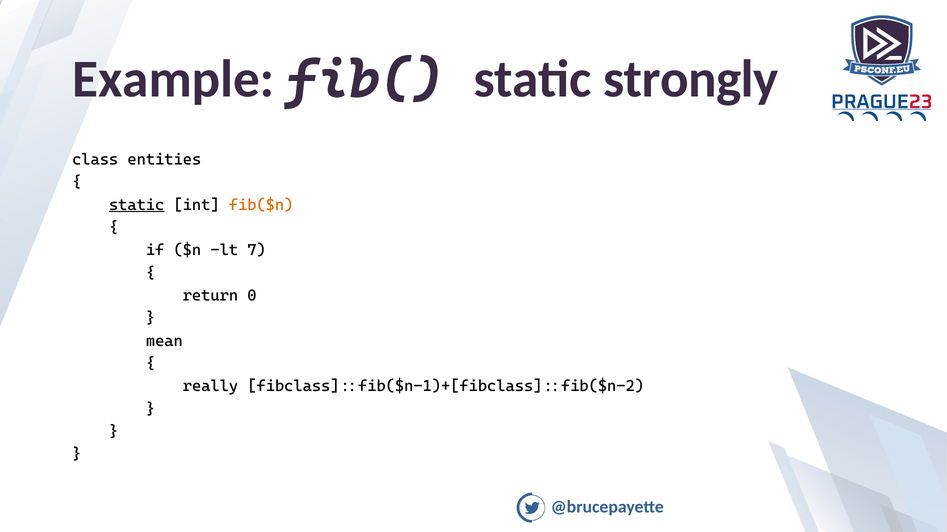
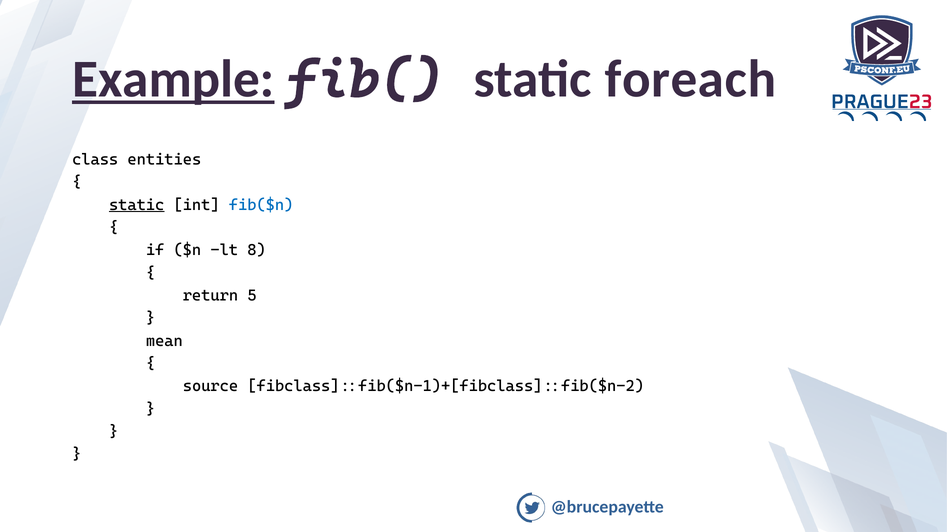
Example underline: none -> present
strongly: strongly -> foreach
fib($n colour: orange -> blue
7: 7 -> 8
0: 0 -> 5
really: really -> source
